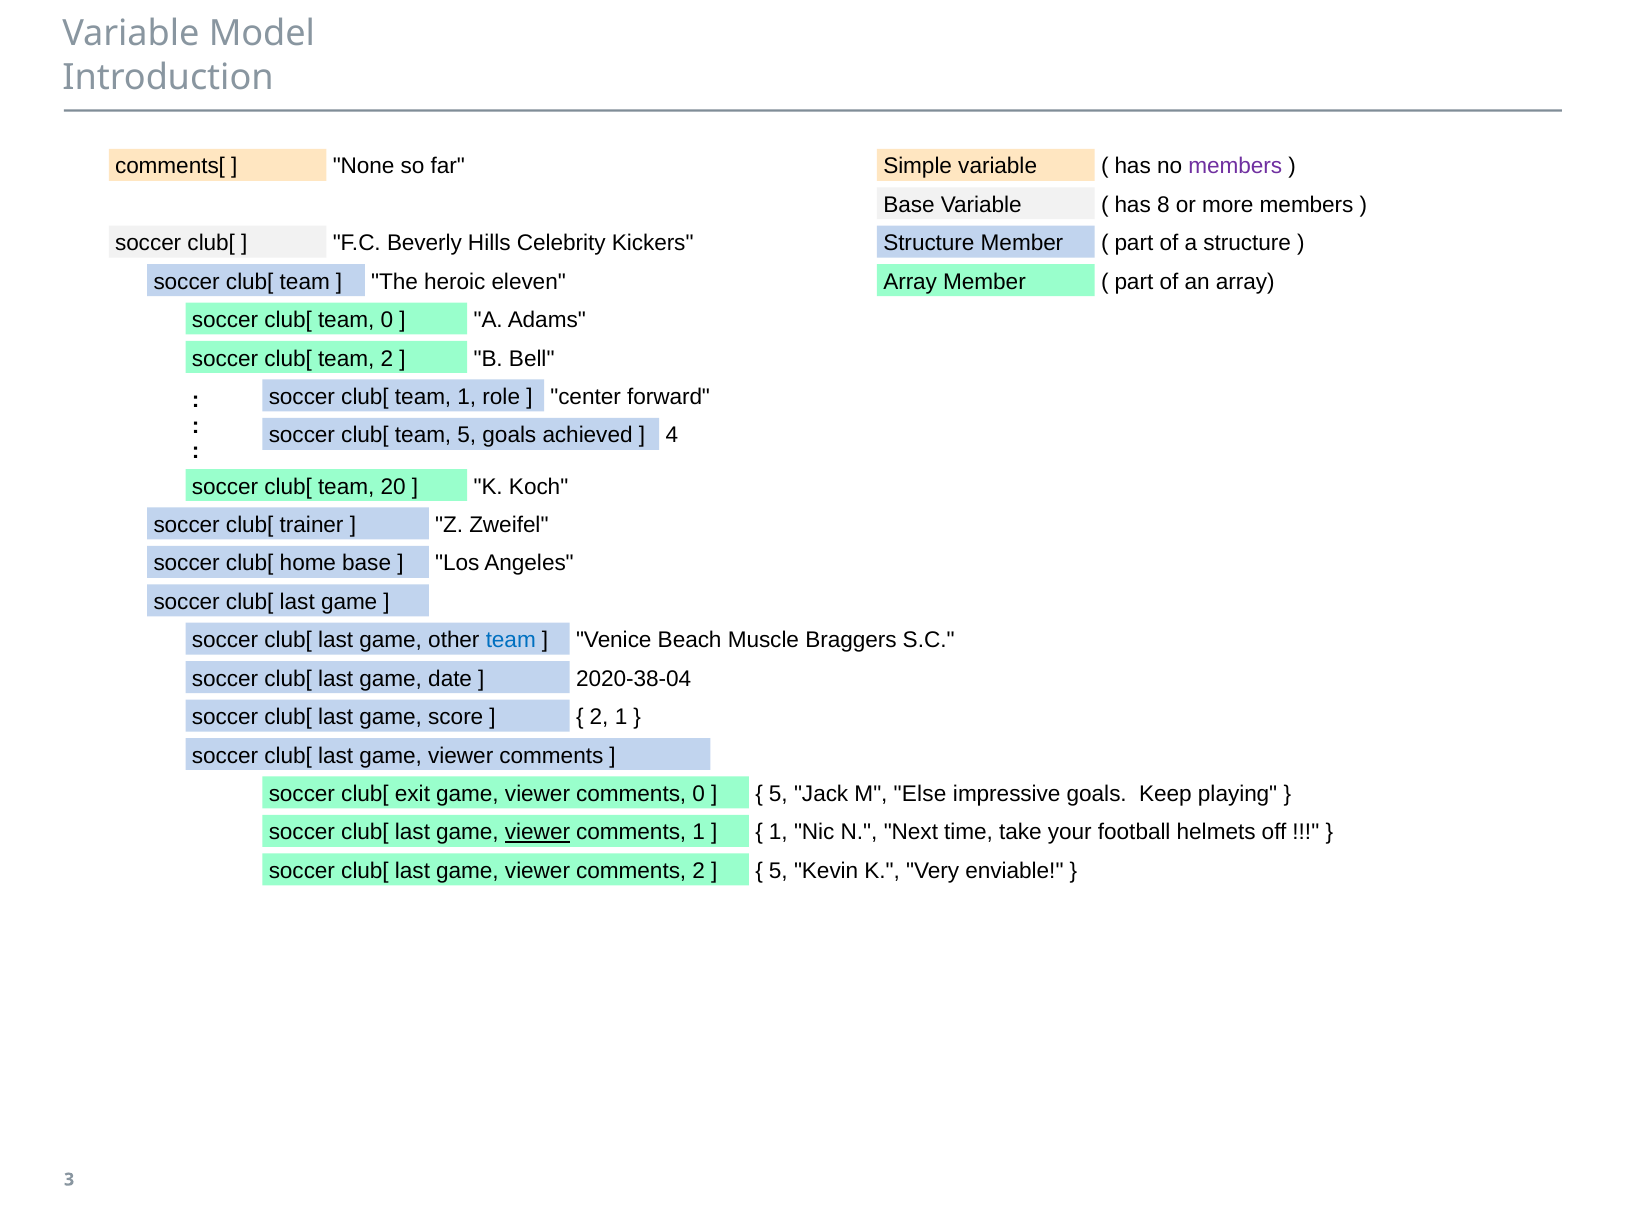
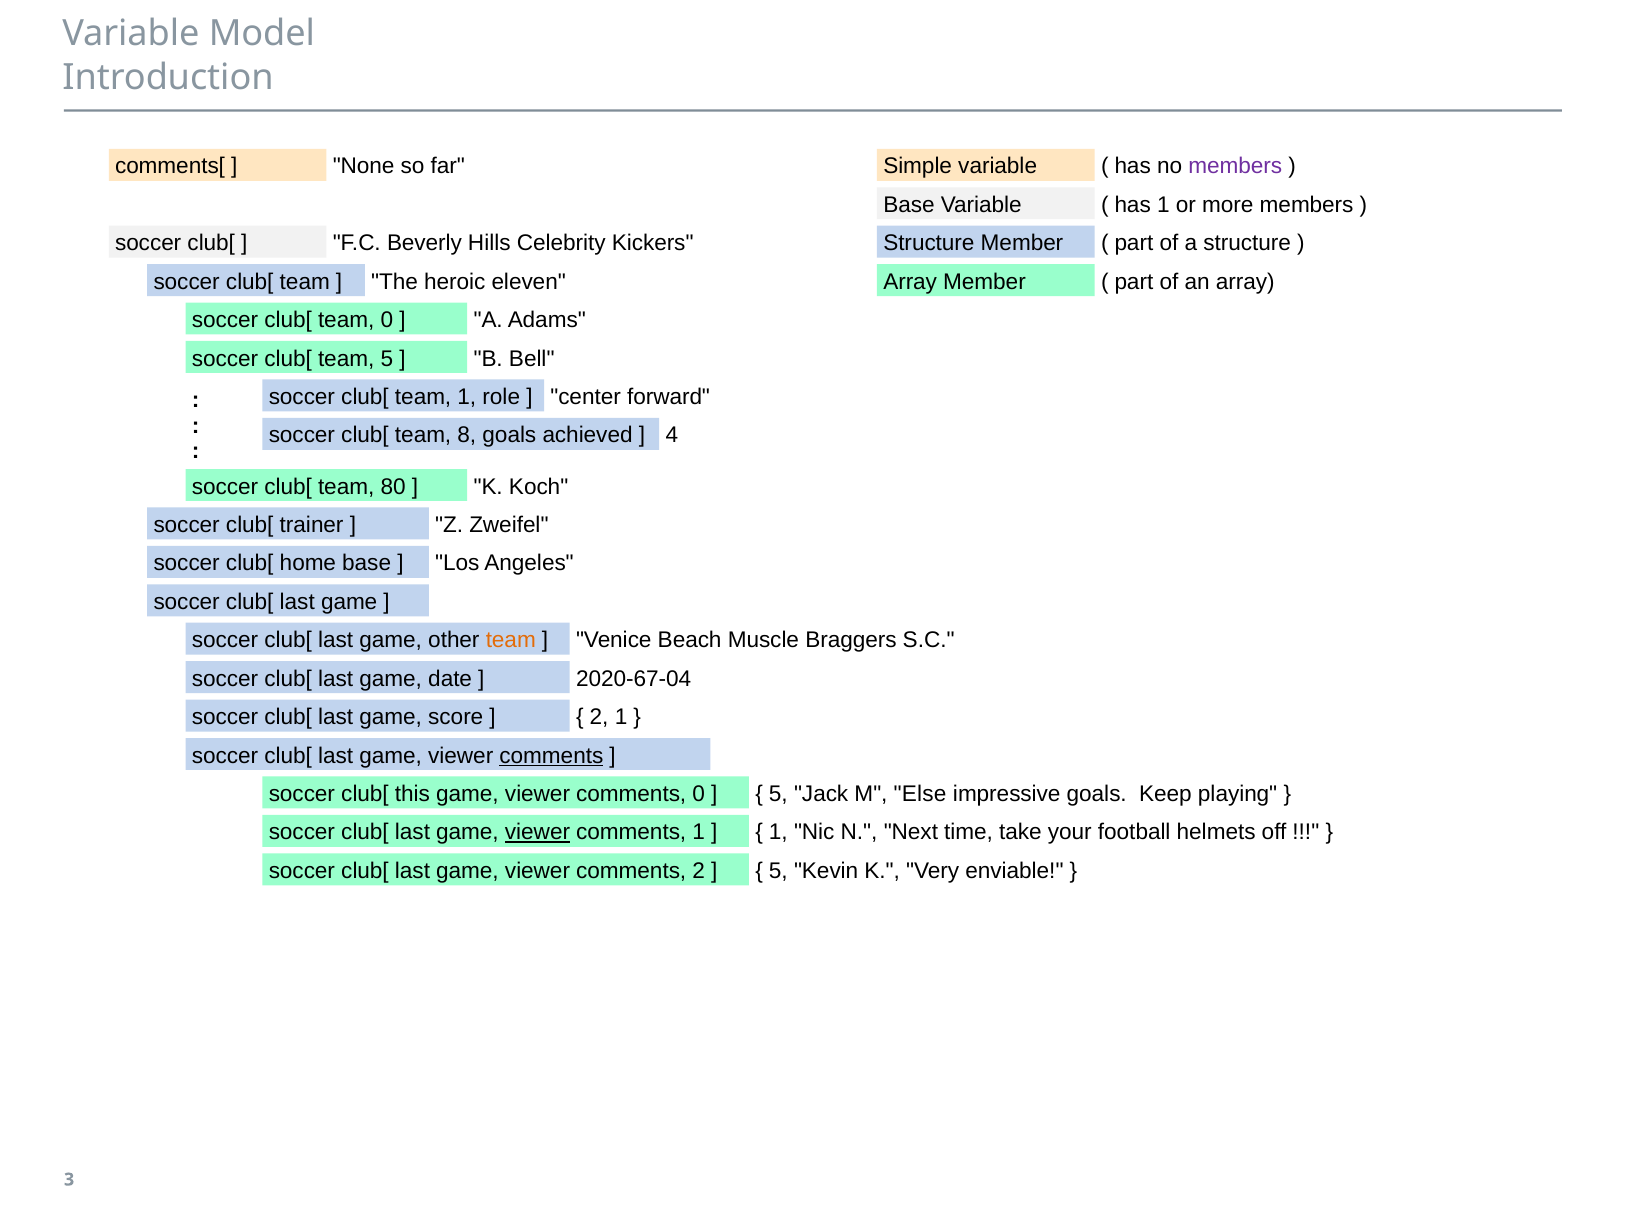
has 8: 8 -> 1
team 2: 2 -> 5
team 5: 5 -> 8
20: 20 -> 80
team at (511, 640) colour: blue -> orange
2020-38-04: 2020-38-04 -> 2020-67-04
comments at (551, 755) underline: none -> present
exit: exit -> this
